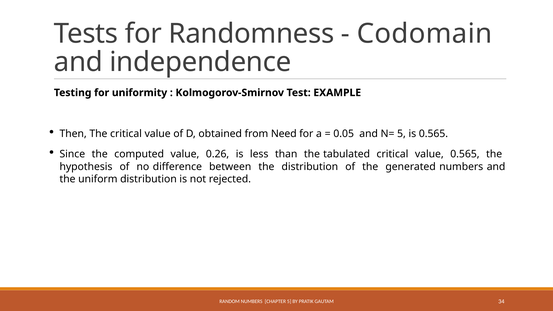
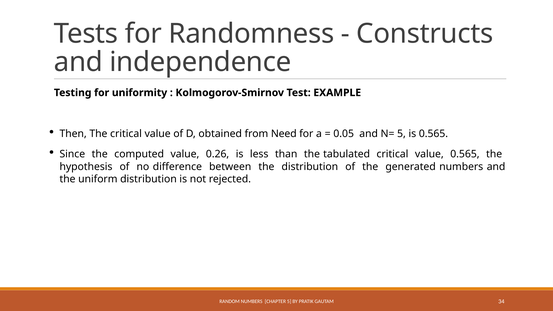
Codomain: Codomain -> Constructs
